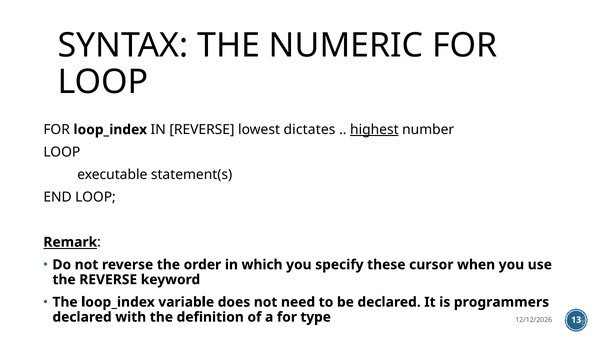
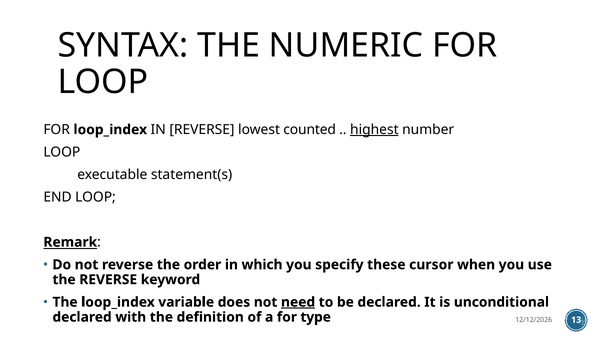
dictates: dictates -> counted
need underline: none -> present
programmers: programmers -> unconditional
